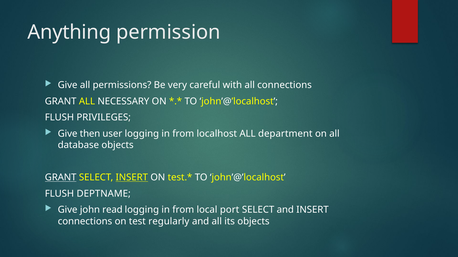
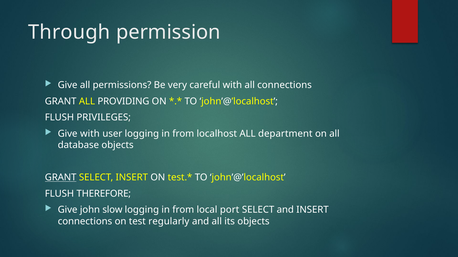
Anything: Anything -> Through
NECESSARY: NECESSARY -> PROVIDING
Give then: then -> with
INSERT at (132, 178) underline: present -> none
DEPTNAME: DEPTNAME -> THEREFORE
read: read -> slow
